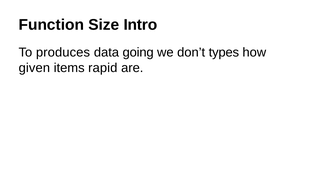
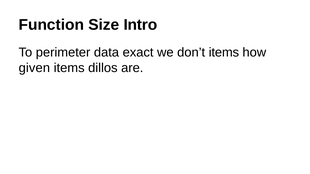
produces: produces -> perimeter
going: going -> exact
don’t types: types -> items
rapid: rapid -> dillos
